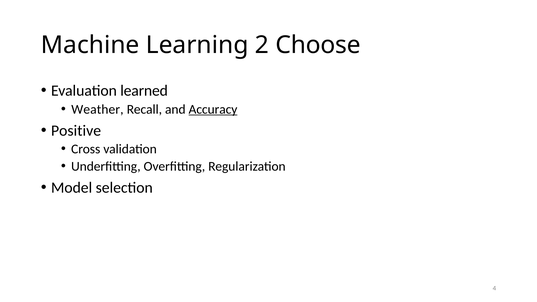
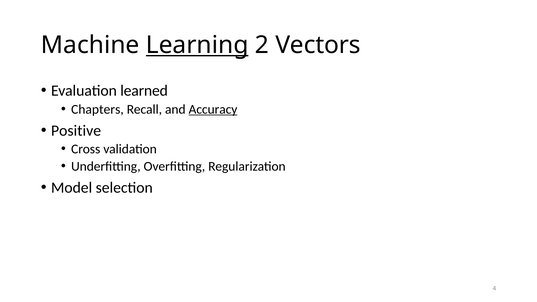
Learning underline: none -> present
Choose: Choose -> Vectors
Weather: Weather -> Chapters
